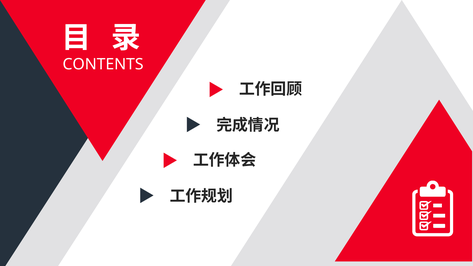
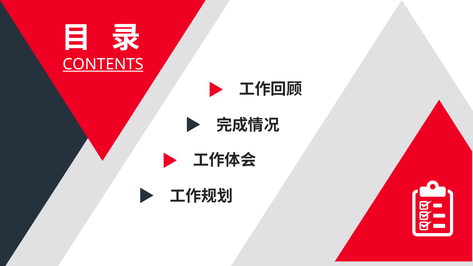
CONTENTS underline: none -> present
